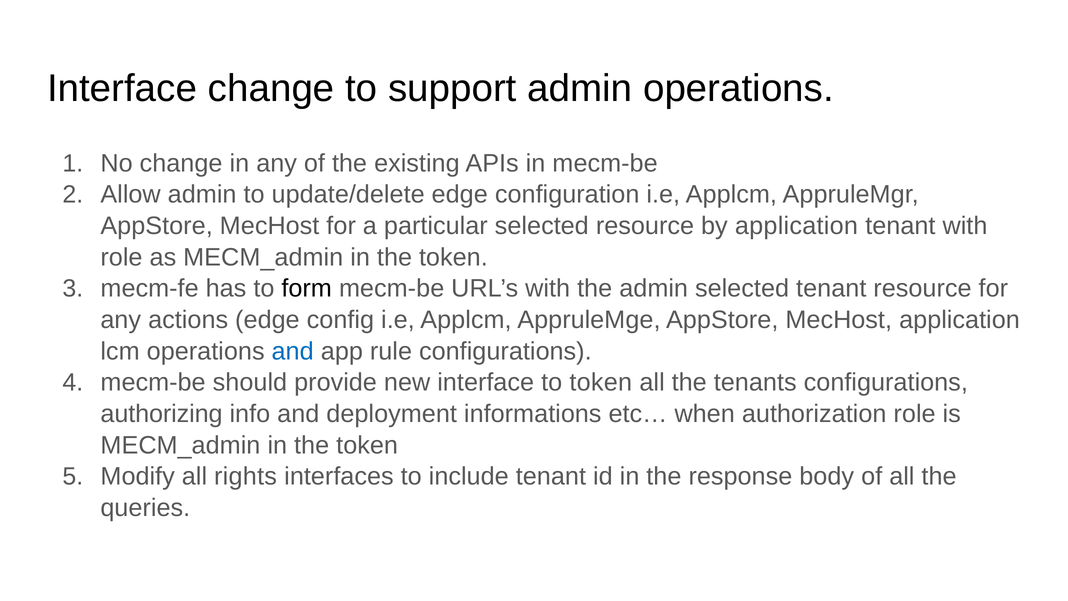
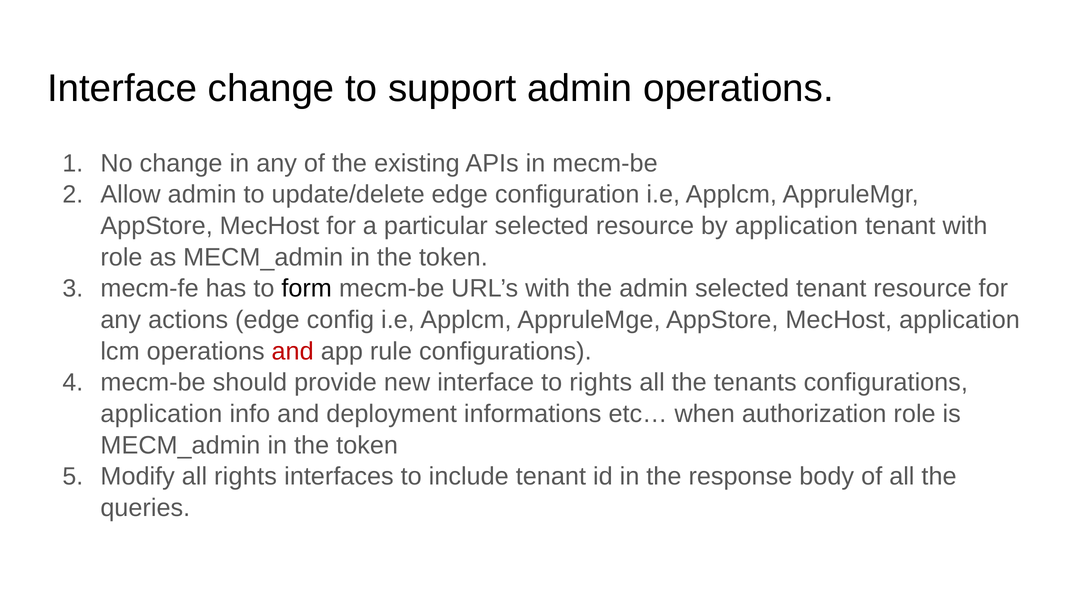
and at (293, 351) colour: blue -> red
to token: token -> rights
authorizing at (162, 414): authorizing -> application
